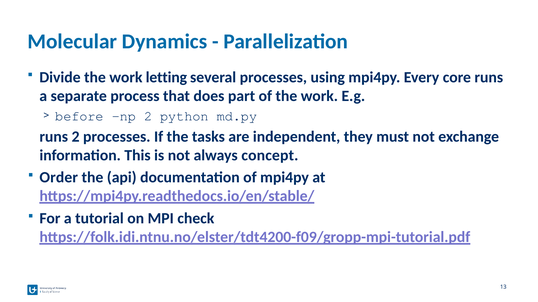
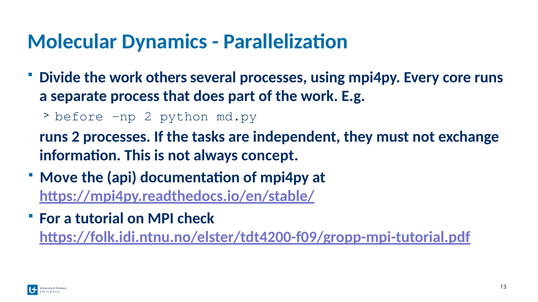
letting: letting -> others
Order: Order -> Move
